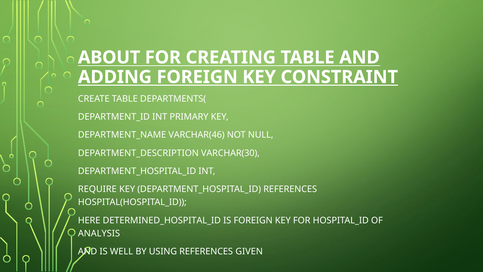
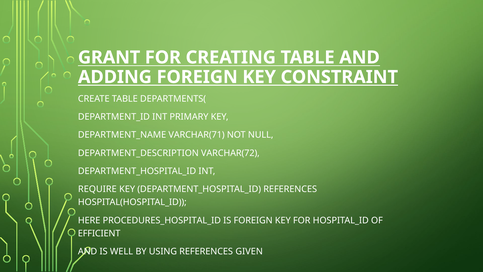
ABOUT: ABOUT -> GRANT
VARCHAR(46: VARCHAR(46 -> VARCHAR(71
VARCHAR(30: VARCHAR(30 -> VARCHAR(72
DETERMINED_HOSPITAL_ID: DETERMINED_HOSPITAL_ID -> PROCEDURES_HOSPITAL_ID
ANALYSIS: ANALYSIS -> EFFICIENT
